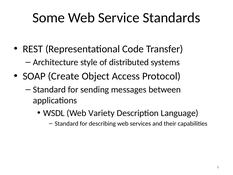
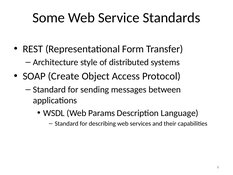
Code: Code -> Form
Variety: Variety -> Params
